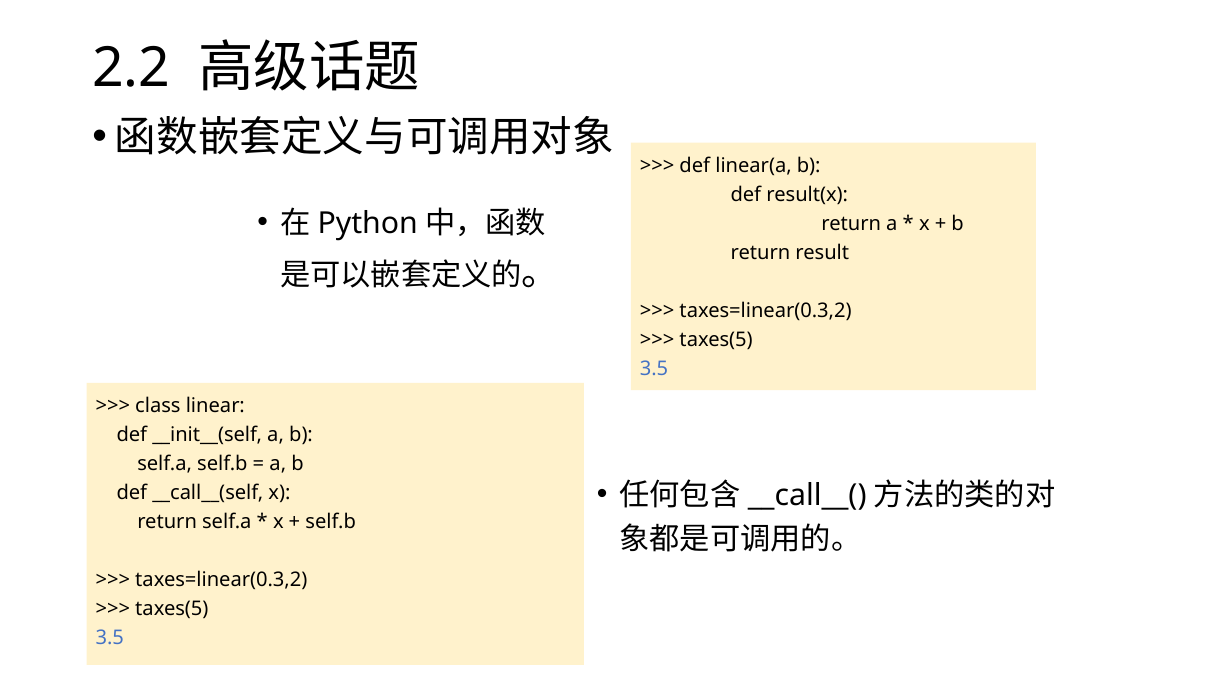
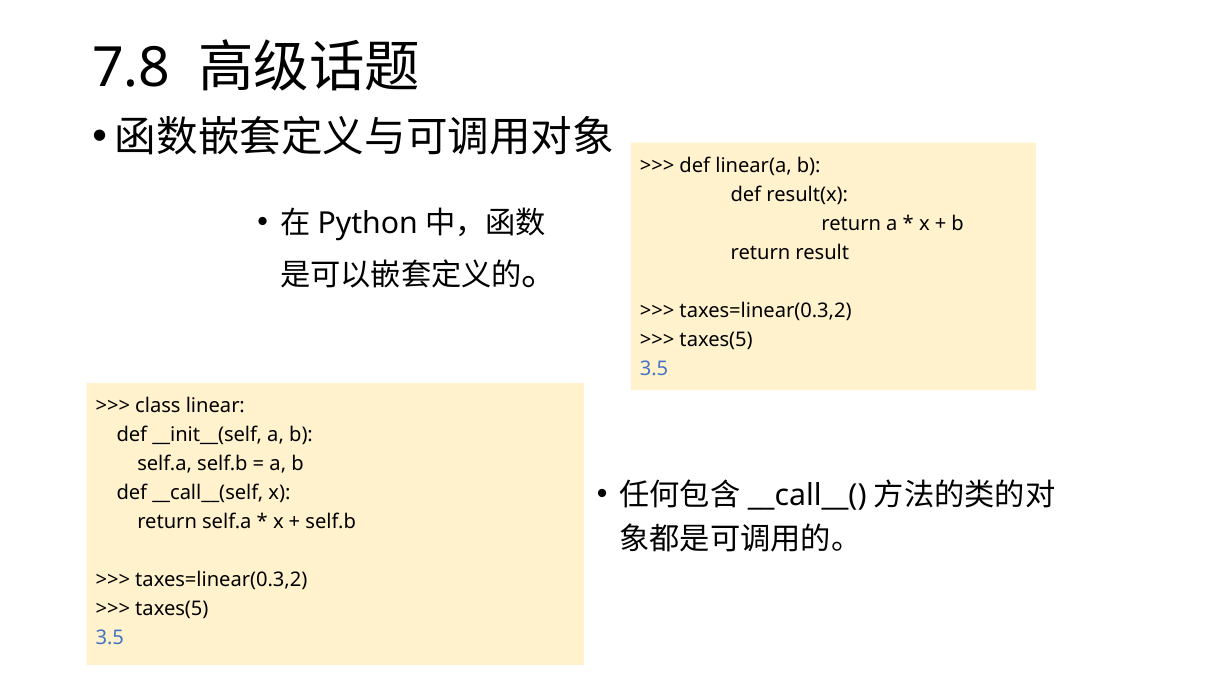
2.2: 2.2 -> 7.8
